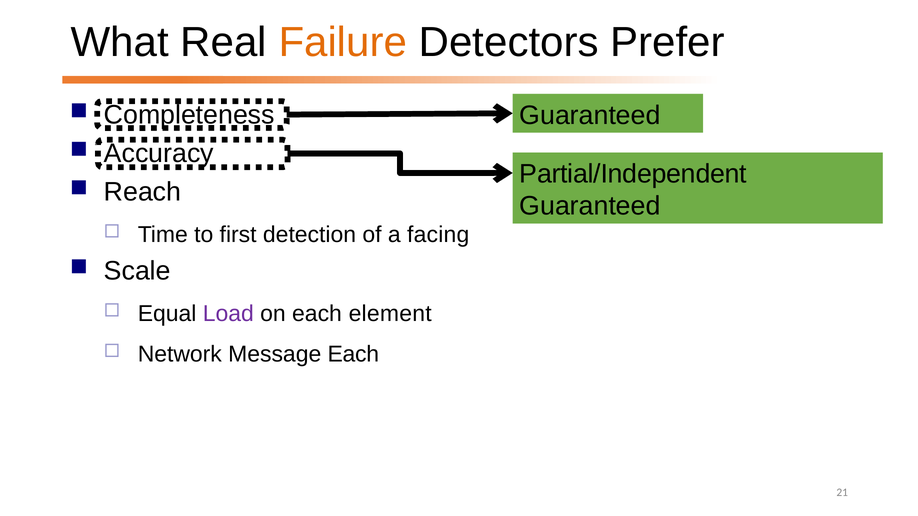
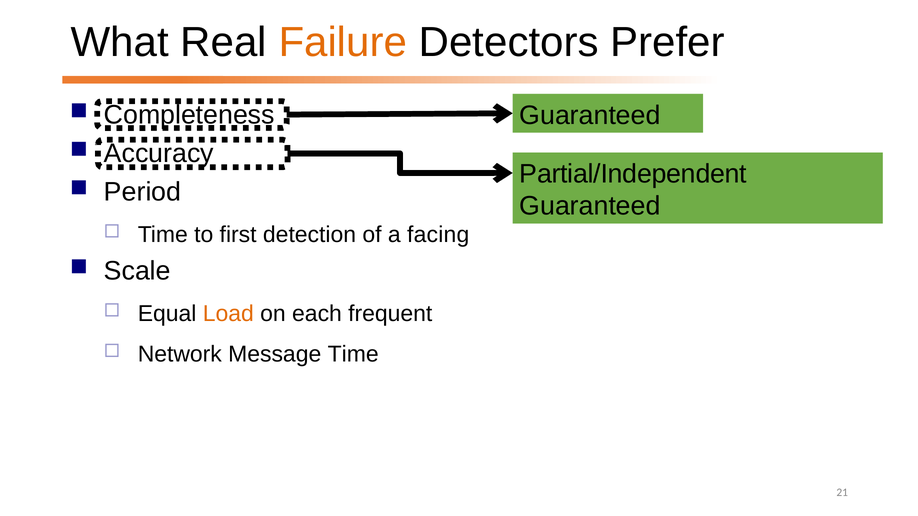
Reach: Reach -> Period
Load colour: purple -> orange
element: element -> frequent
Message Each: Each -> Time
